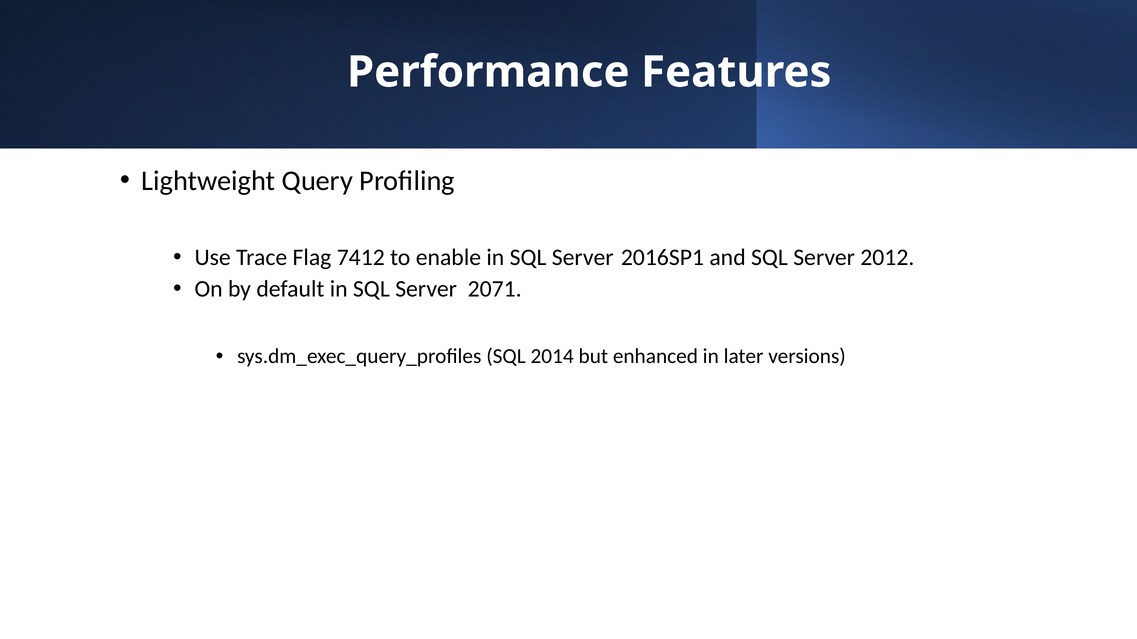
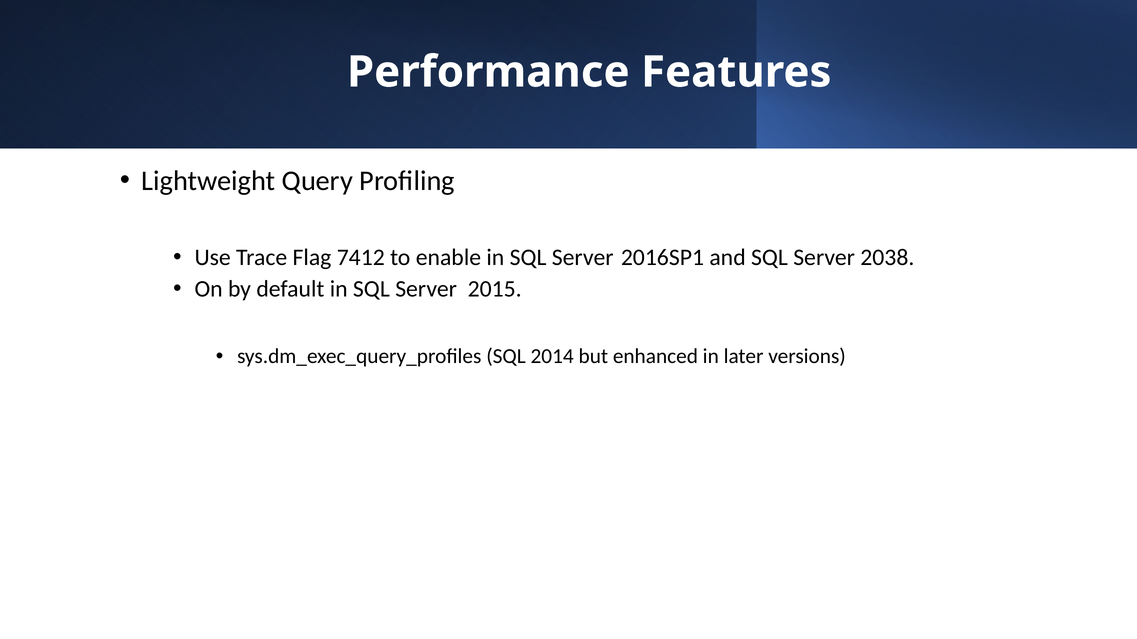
2012: 2012 -> 2038
2071: 2071 -> 2015
